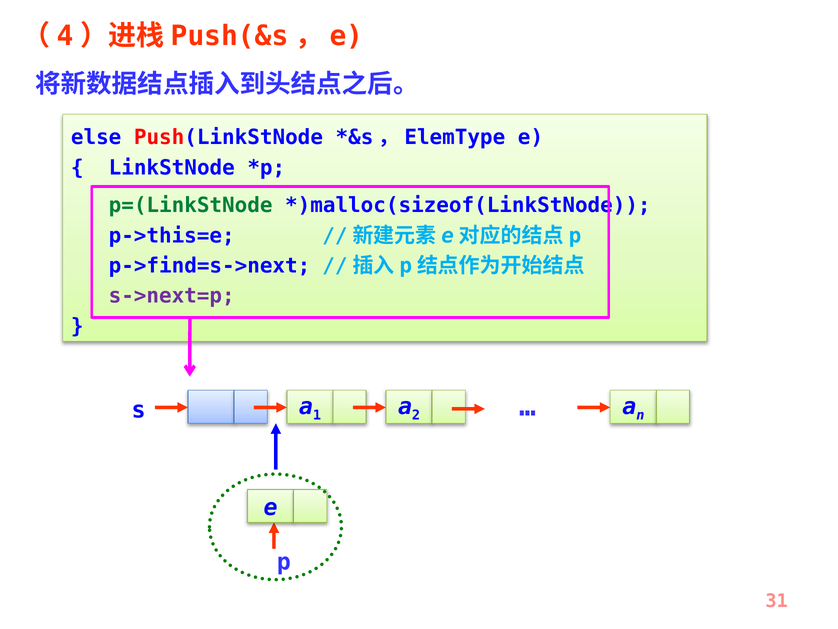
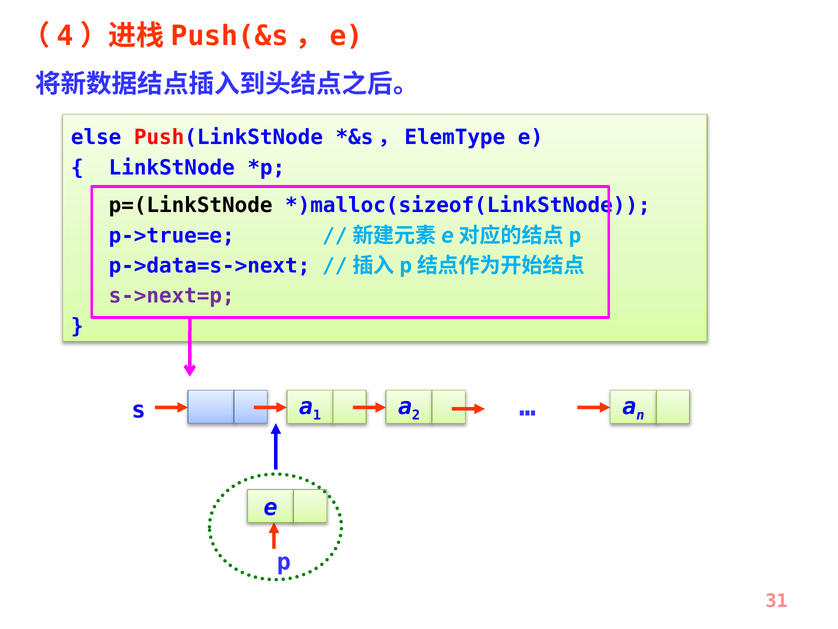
p=(LinkStNode colour: green -> black
p->this=e: p->this=e -> p->true=e
p->find=s->next: p->find=s->next -> p->data=s->next
